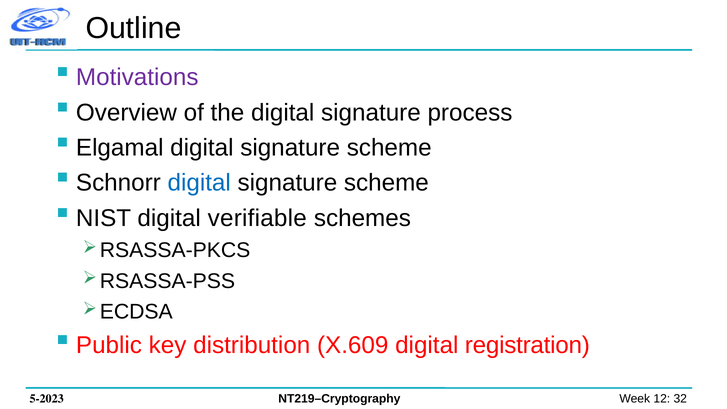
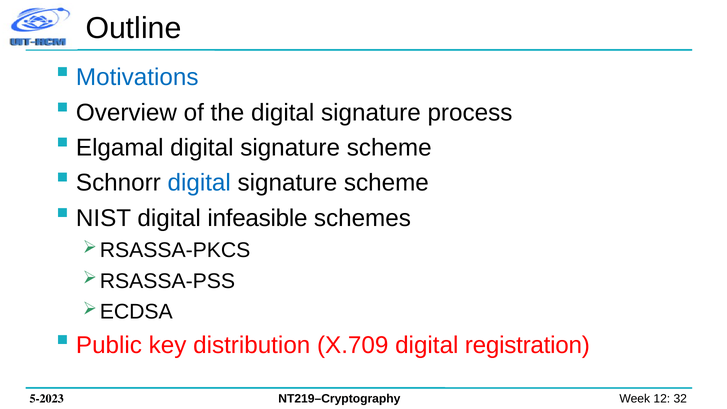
Motivations colour: purple -> blue
verifiable: verifiable -> infeasible
X.609: X.609 -> X.709
